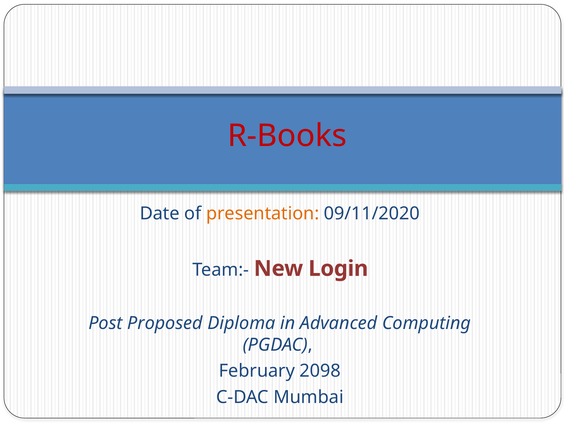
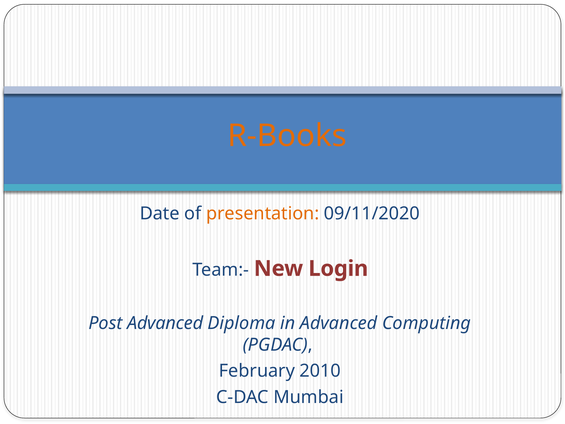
R-Books colour: red -> orange
Post Proposed: Proposed -> Advanced
2098: 2098 -> 2010
